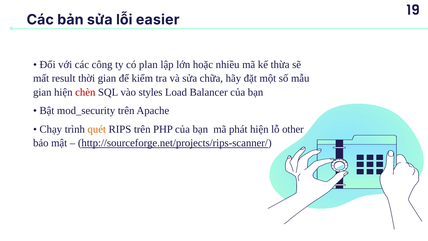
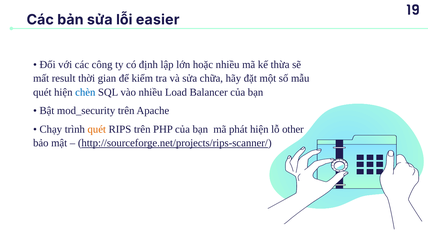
plan: plan -> định
gian at (42, 92): gian -> quét
chèn colour: red -> blue
vào styles: styles -> nhiều
